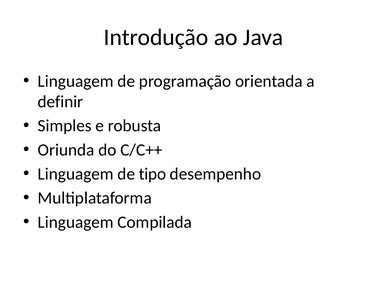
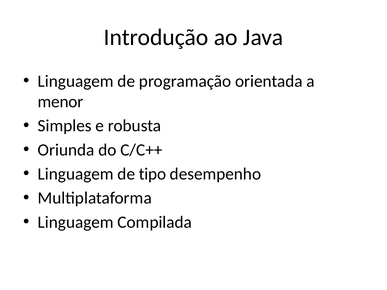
definir: definir -> menor
